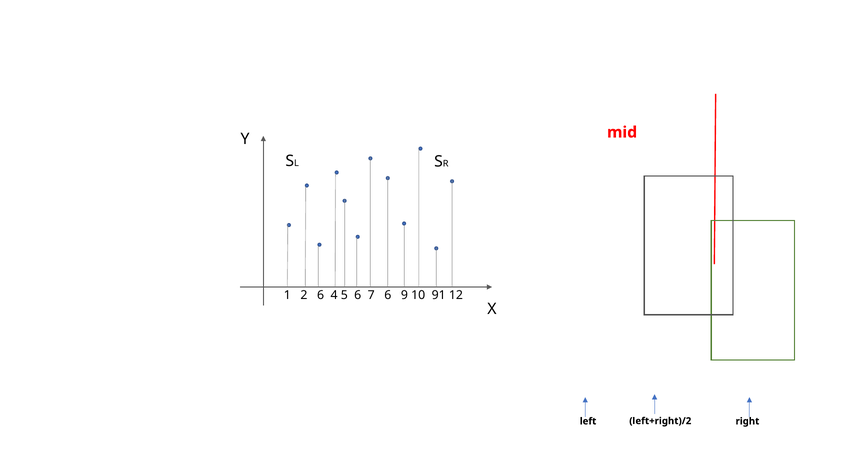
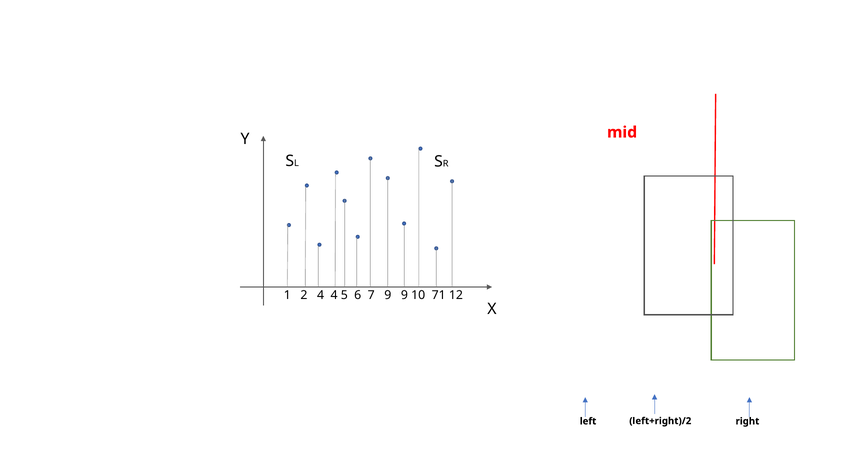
2 6: 6 -> 4
7 6: 6 -> 9
91: 91 -> 71
